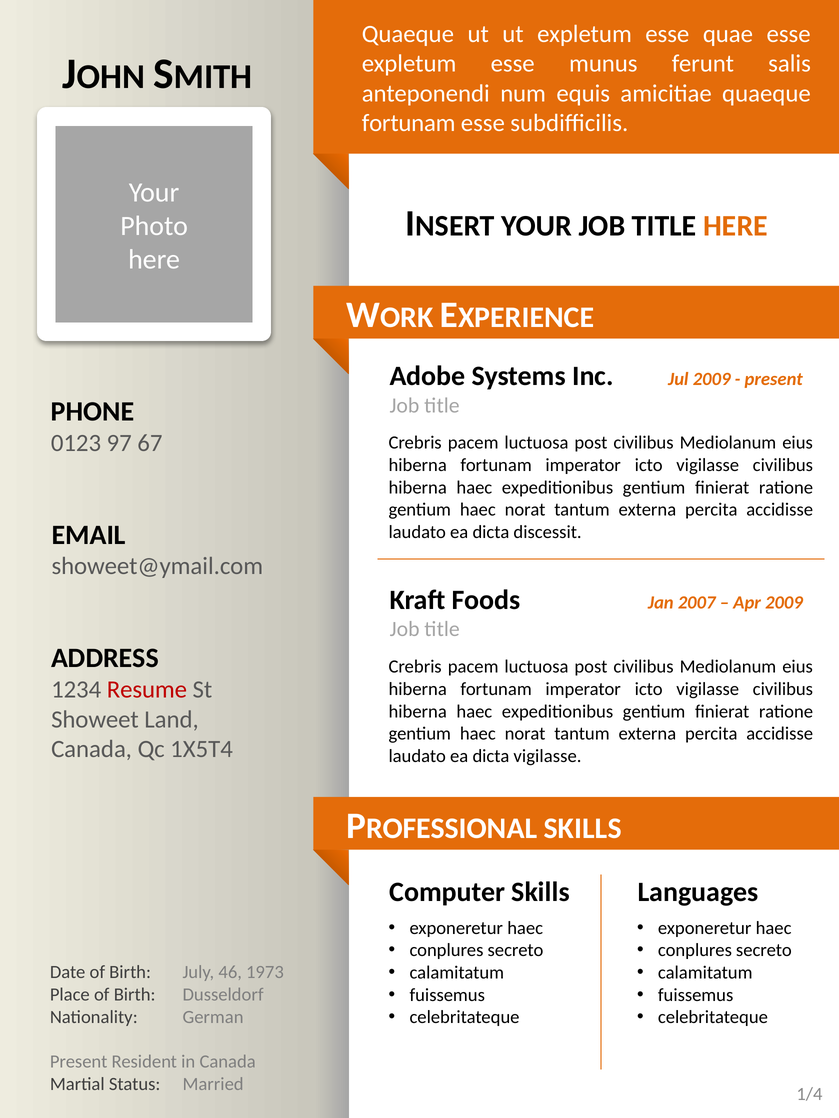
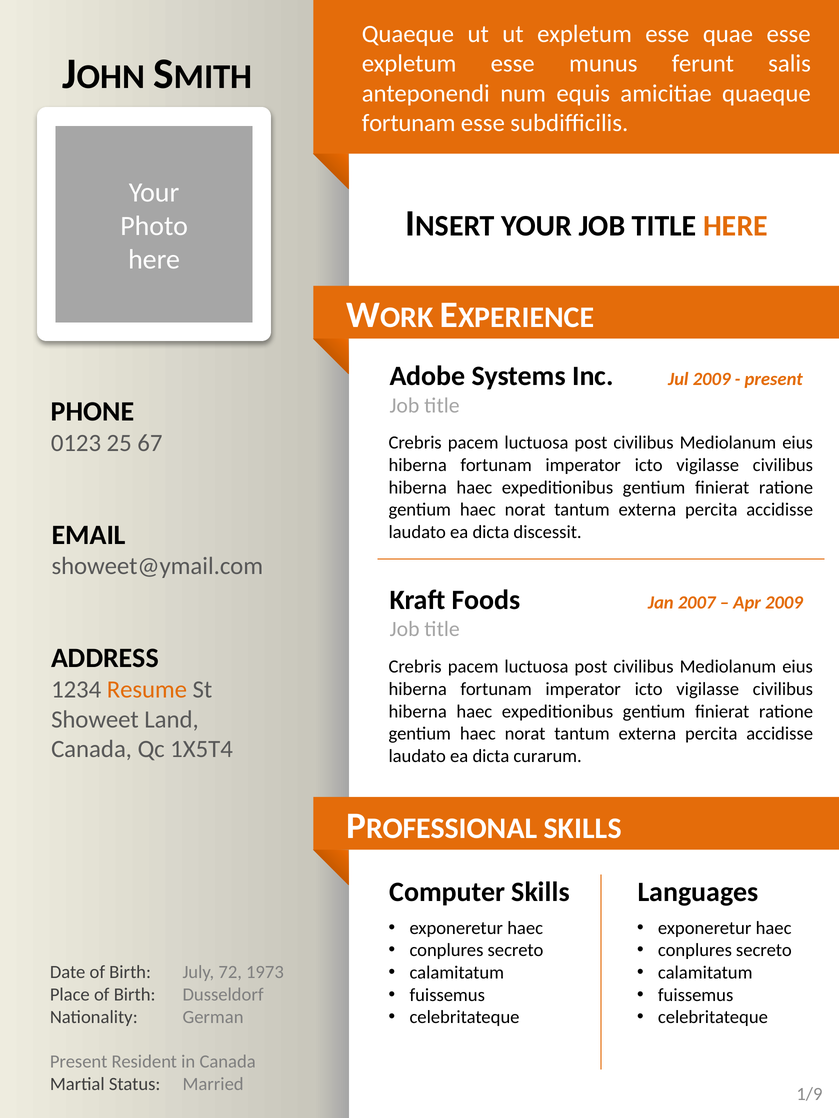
97: 97 -> 25
Resume colour: red -> orange
dicta vigilasse: vigilasse -> curarum
46: 46 -> 72
1/4: 1/4 -> 1/9
